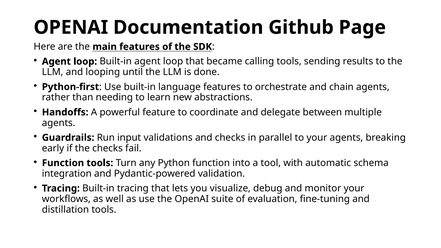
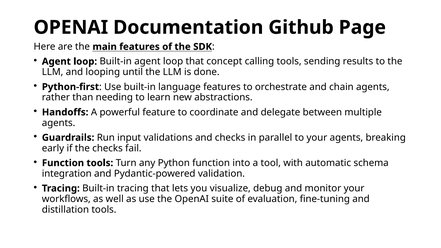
became: became -> concept
